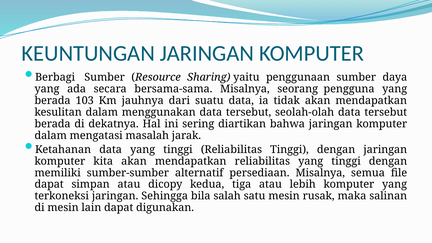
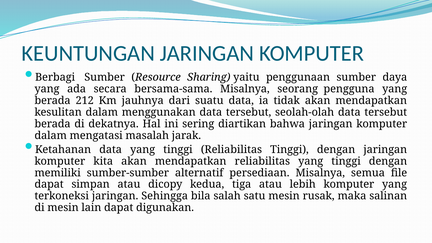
103: 103 -> 212
